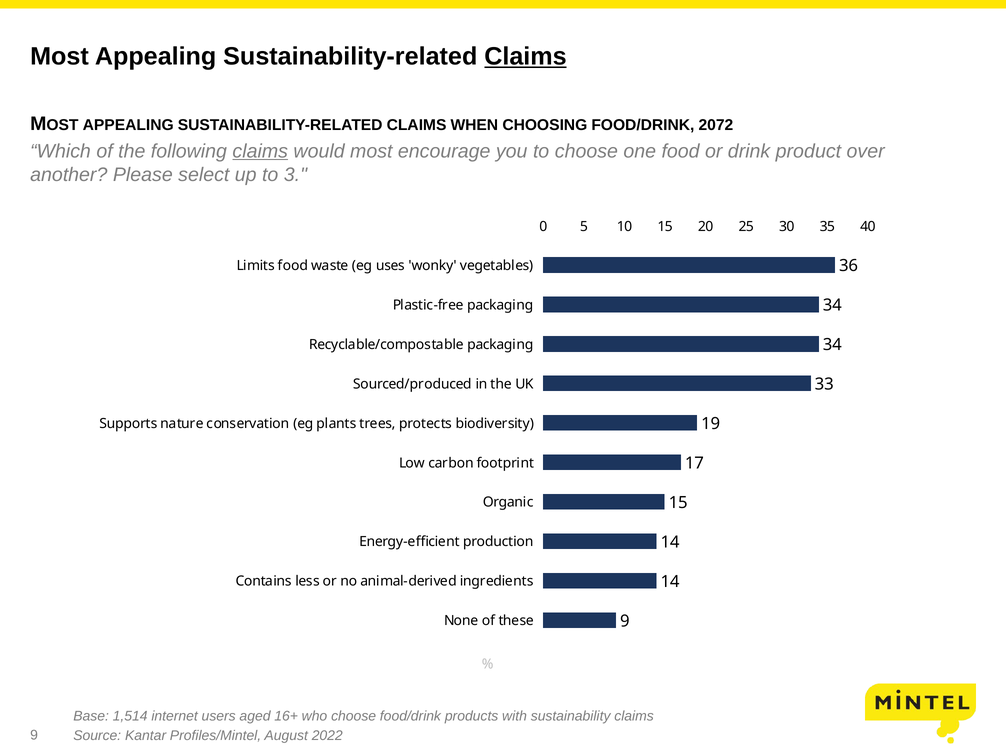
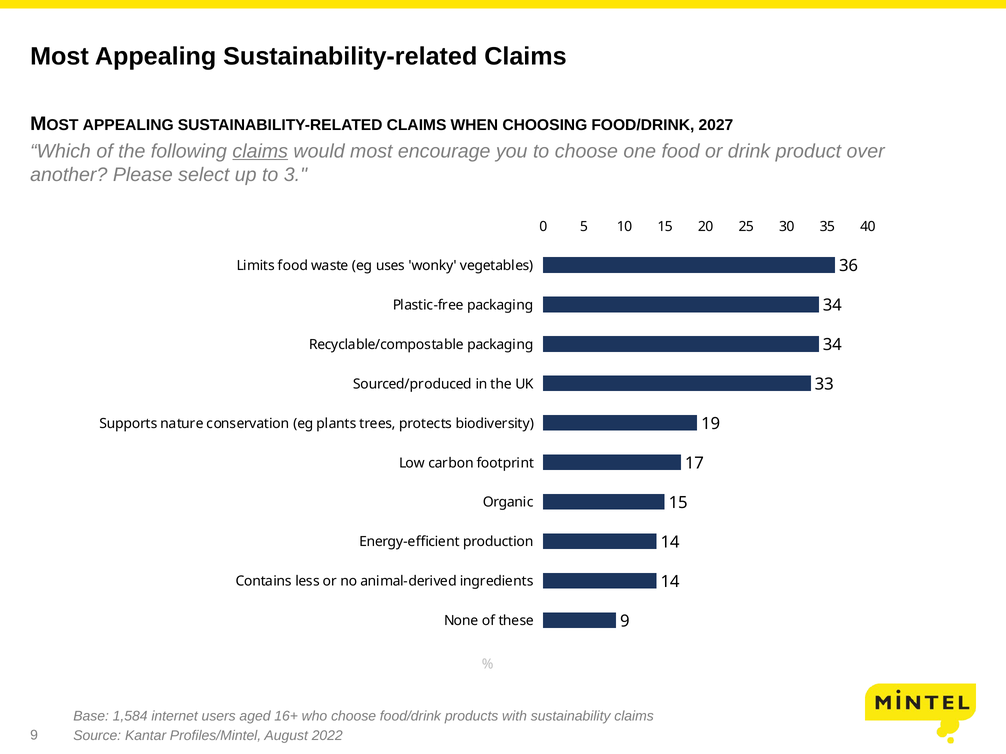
Claims at (525, 57) underline: present -> none
2072: 2072 -> 2027
1,514: 1,514 -> 1,584
